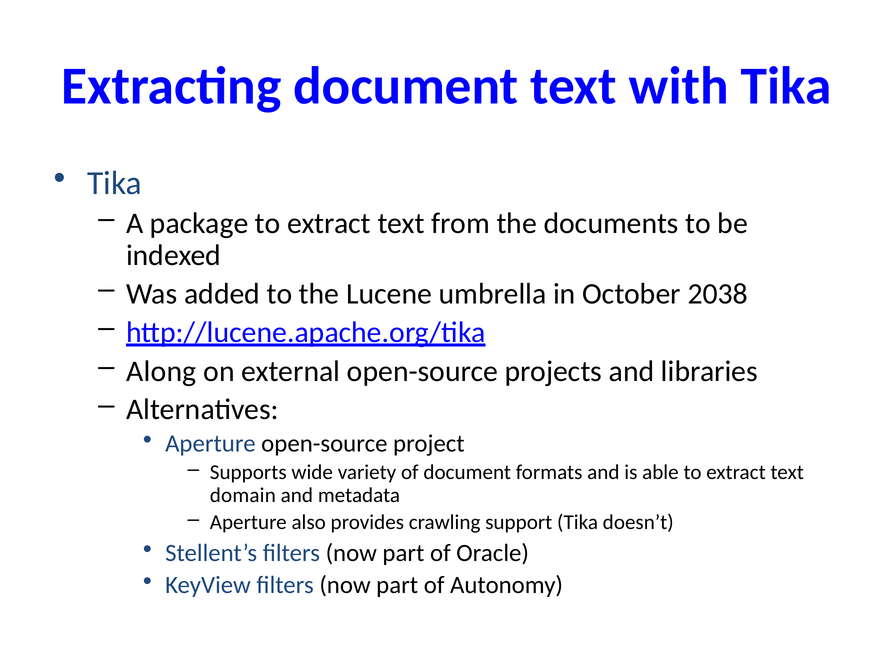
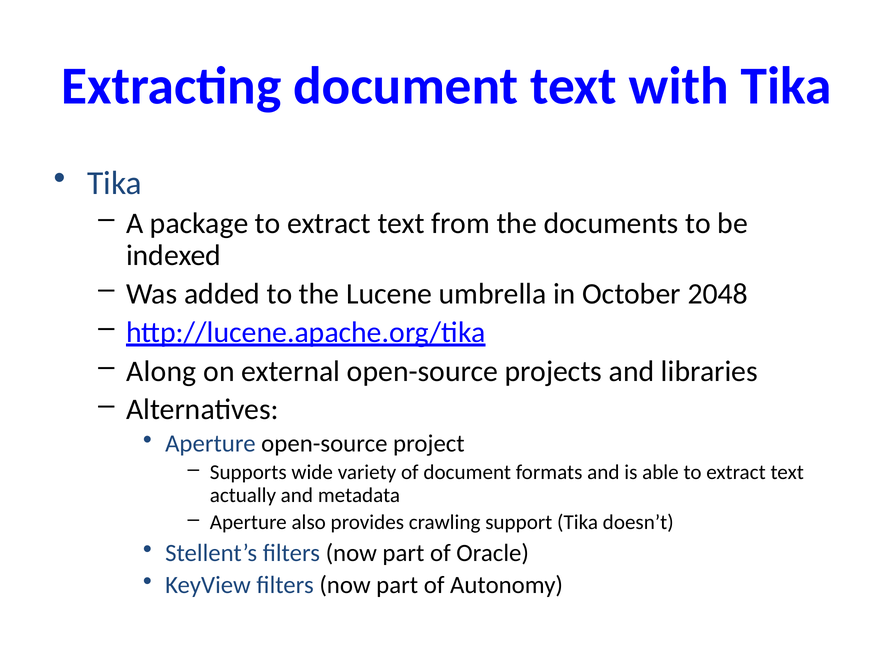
2038: 2038 -> 2048
domain: domain -> actually
